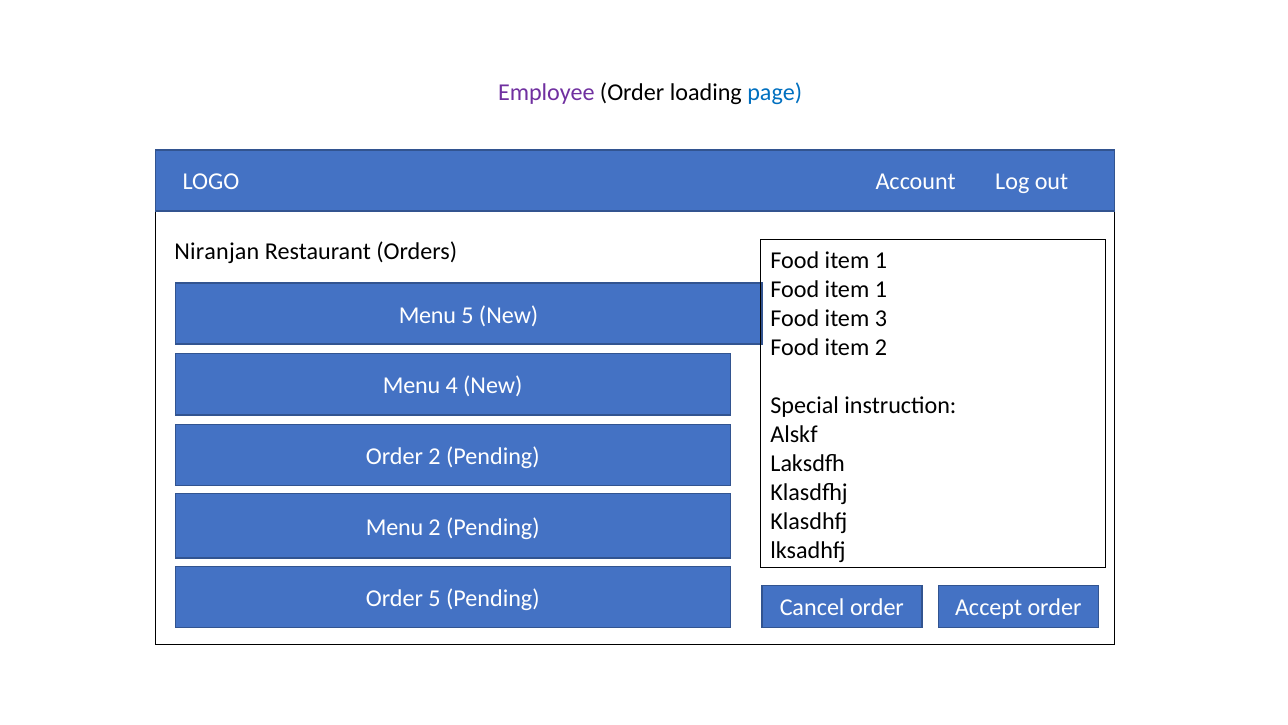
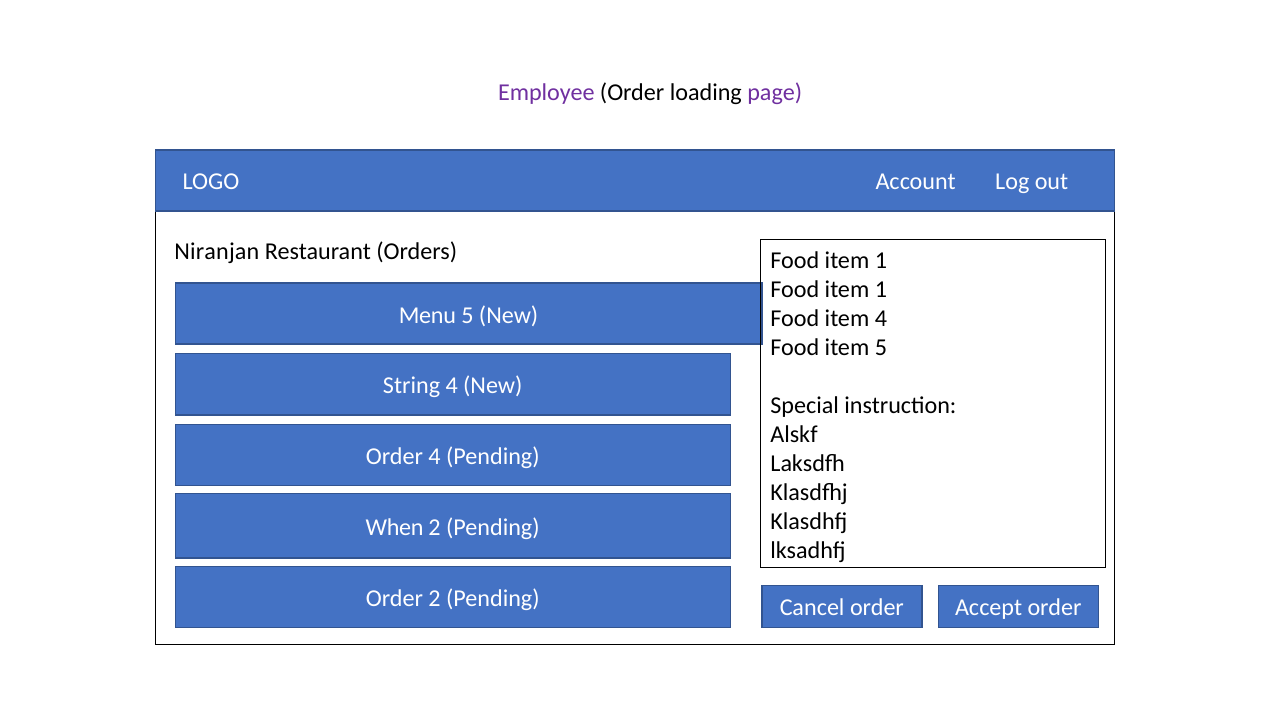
page colour: blue -> purple
item 3: 3 -> 4
item 2: 2 -> 5
Menu at (412, 386): Menu -> String
Order 2: 2 -> 4
Menu at (395, 527): Menu -> When
Order 5: 5 -> 2
